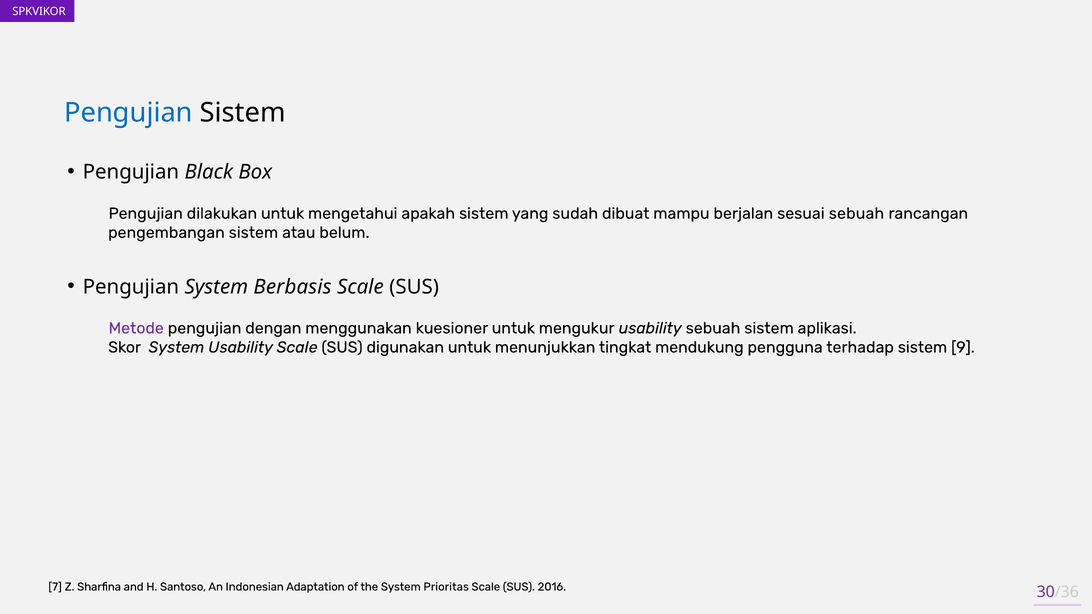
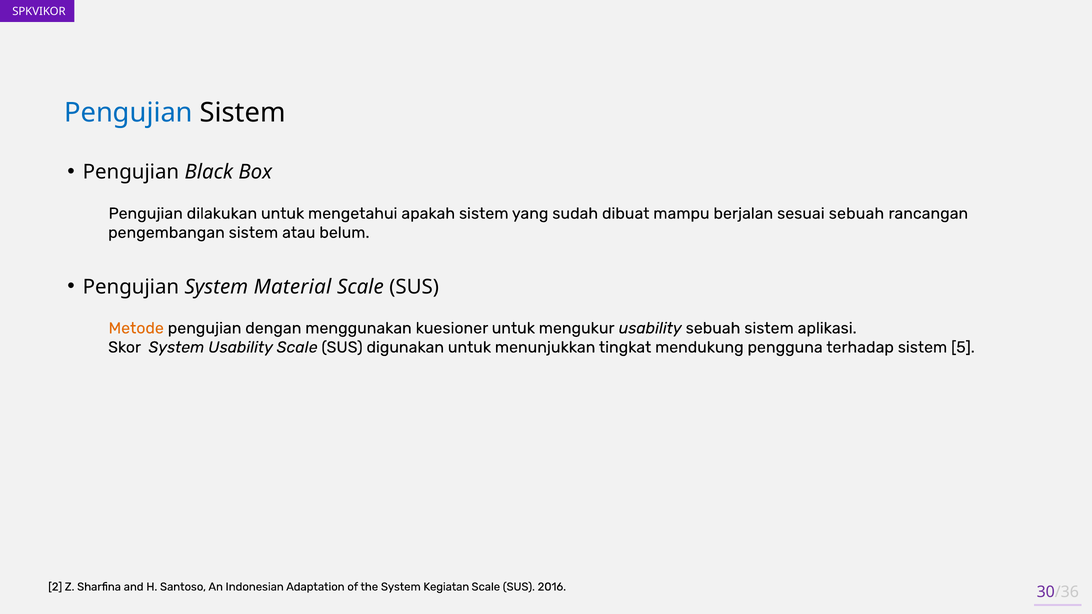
Berbasis: Berbasis -> Material
Metode colour: purple -> orange
9: 9 -> 5
7: 7 -> 2
Prioritas: Prioritas -> Kegiatan
